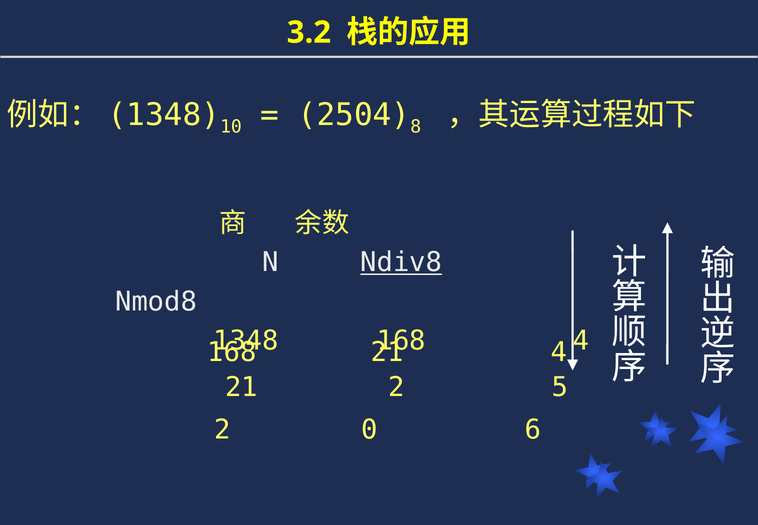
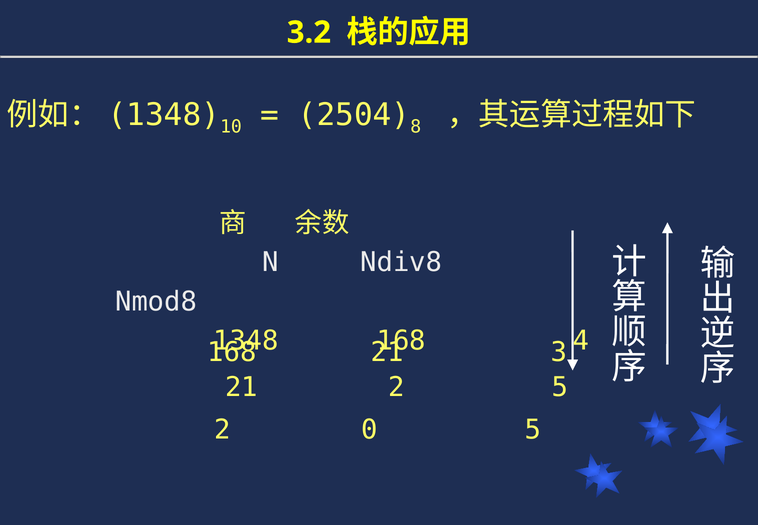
Ndiv8 underline: present -> none
4 at (559, 352): 4 -> 3
0 6: 6 -> 5
